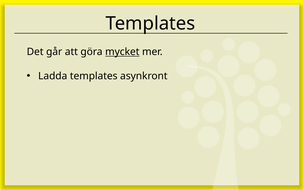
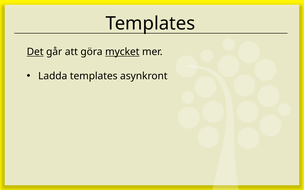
Det underline: none -> present
